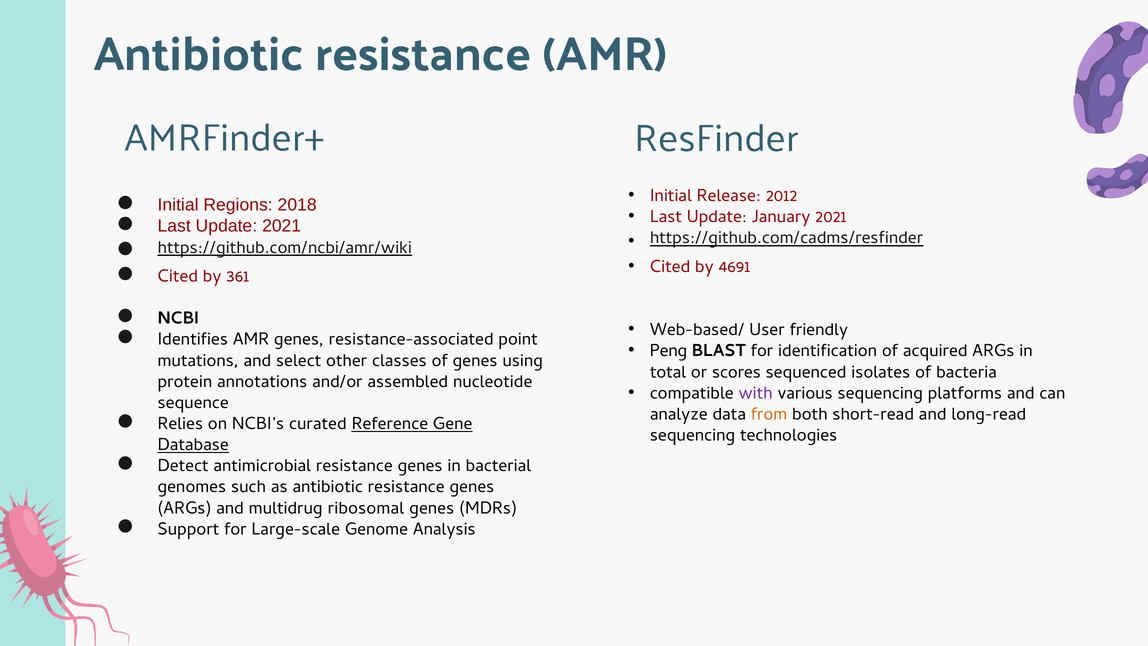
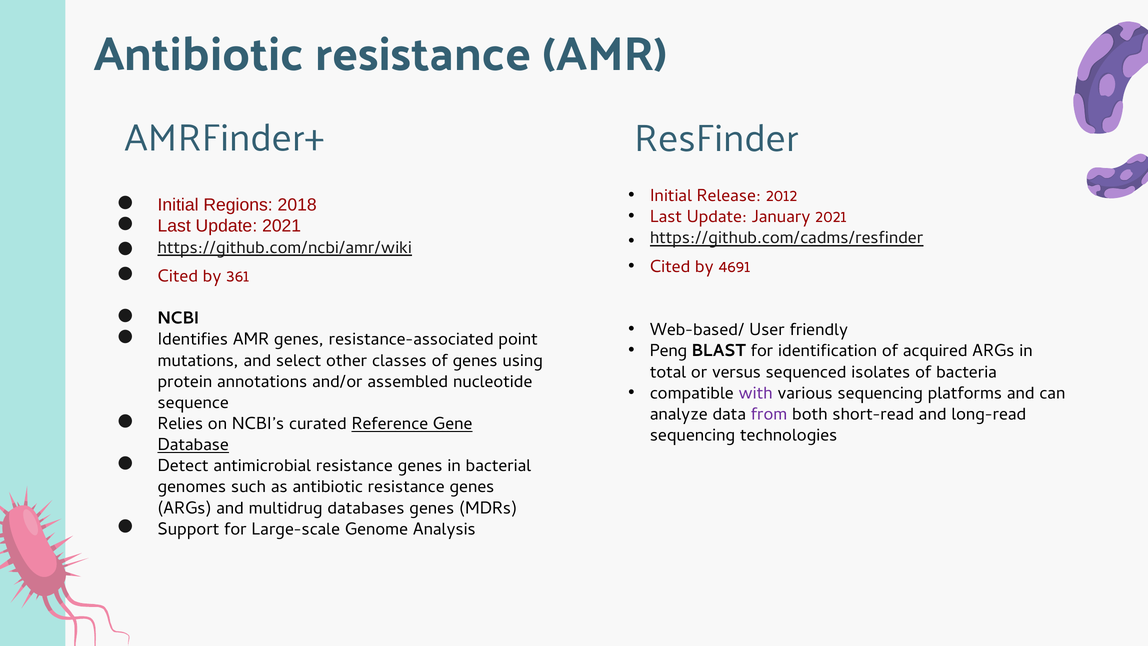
scores: scores -> versus
from colour: orange -> purple
ribosomal: ribosomal -> databases
